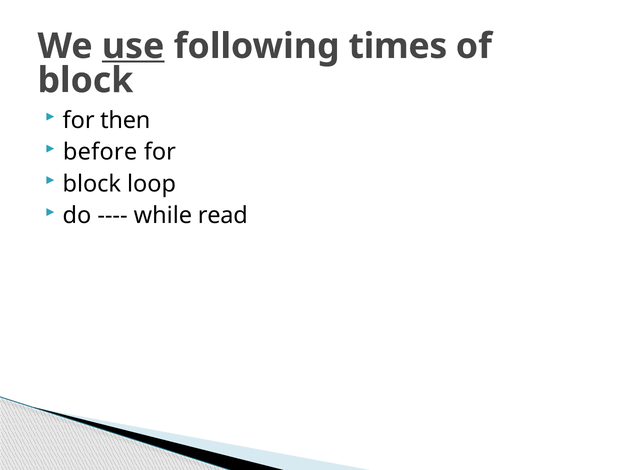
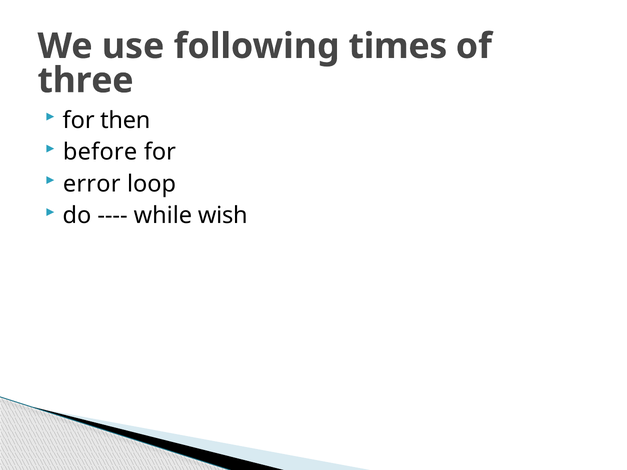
use underline: present -> none
block at (85, 80): block -> three
block at (92, 184): block -> error
read: read -> wish
